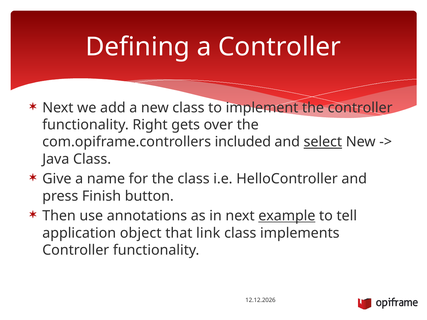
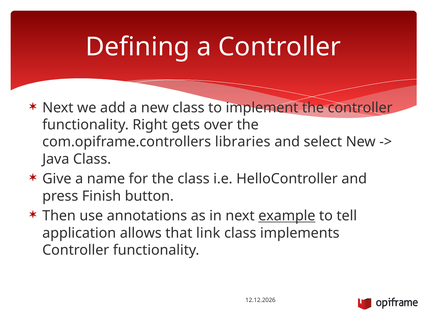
included: included -> libraries
select underline: present -> none
object: object -> allows
